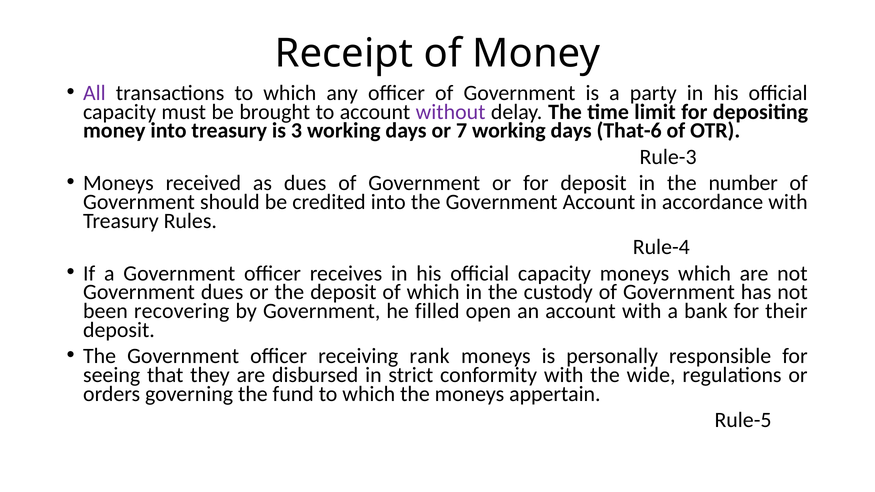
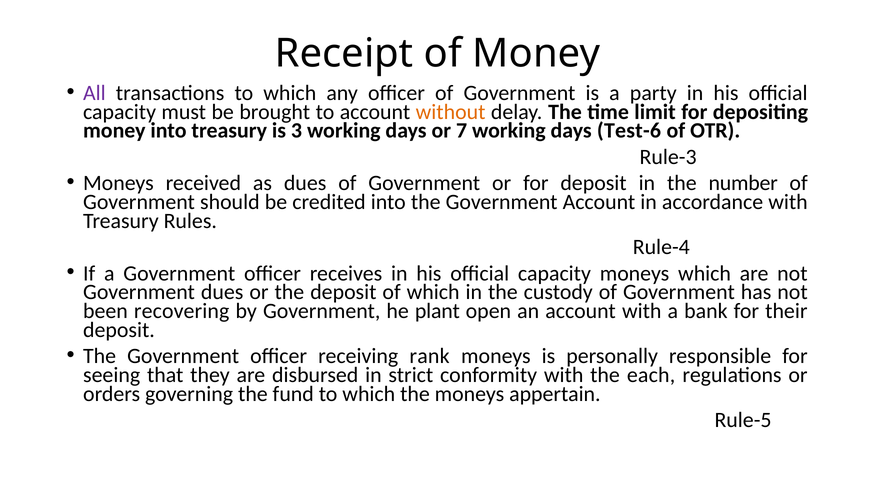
without colour: purple -> orange
That-6: That-6 -> Test-6
filled: filled -> plant
wide: wide -> each
